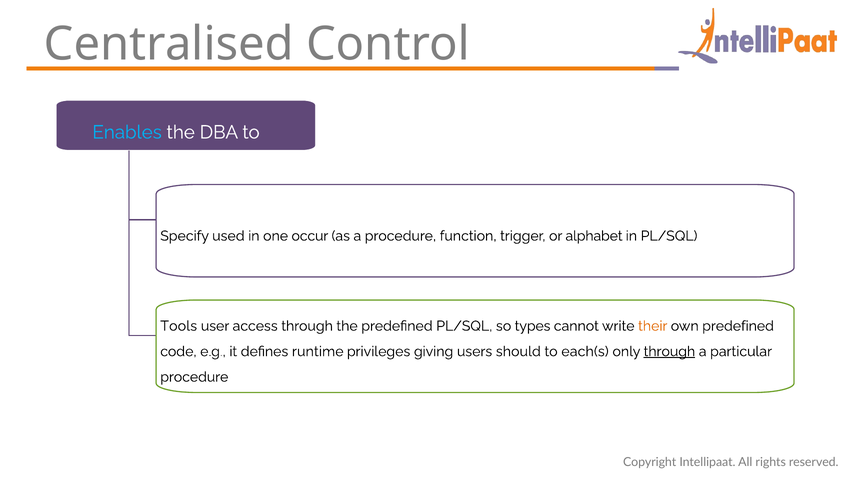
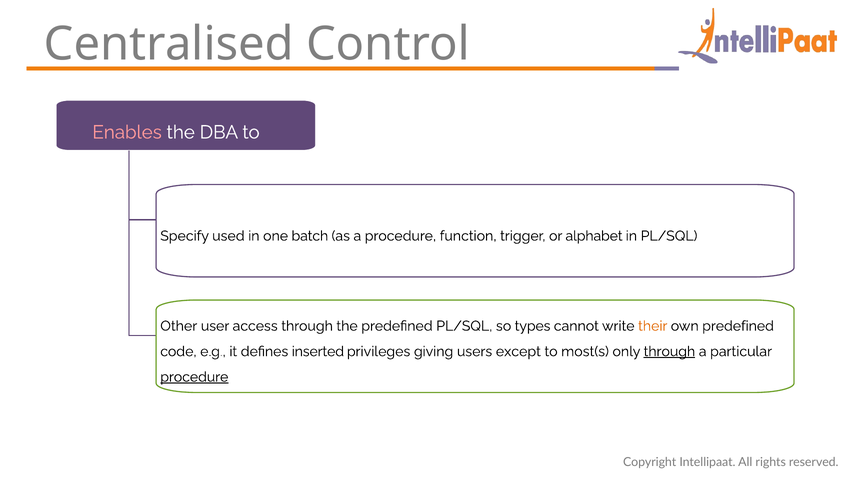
Enables colour: light blue -> pink
occur: occur -> batch
Tools: Tools -> Other
runtime: runtime -> inserted
should: should -> except
each(s: each(s -> most(s
procedure at (194, 377) underline: none -> present
